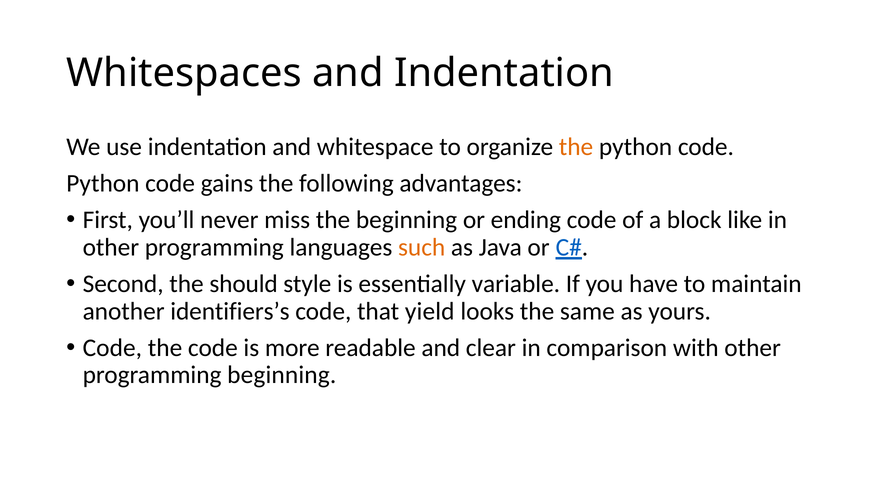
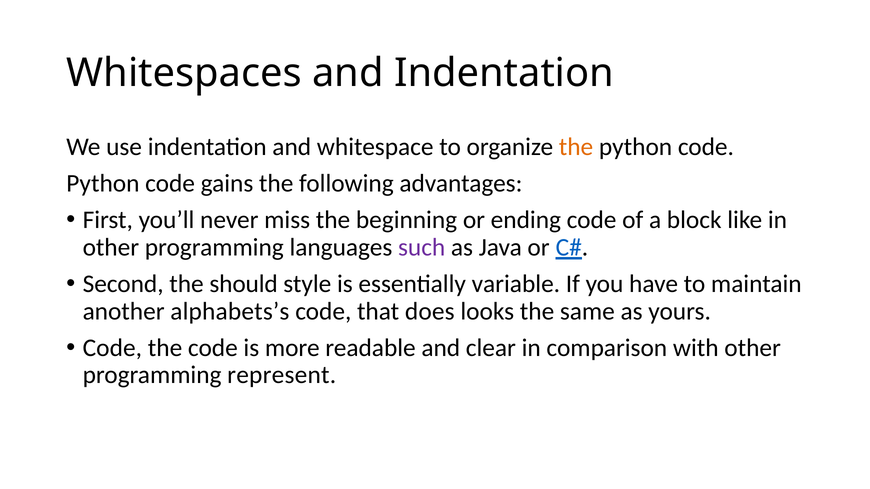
such colour: orange -> purple
identifiers’s: identifiers’s -> alphabets’s
yield: yield -> does
programming beginning: beginning -> represent
